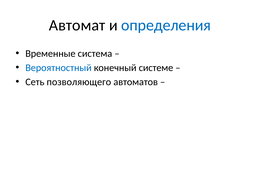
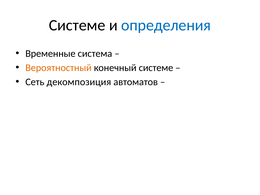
Автомат at (77, 25): Автомат -> Системе
Вероятностный colour: blue -> orange
позволяющего: позволяющего -> декомпозиция
